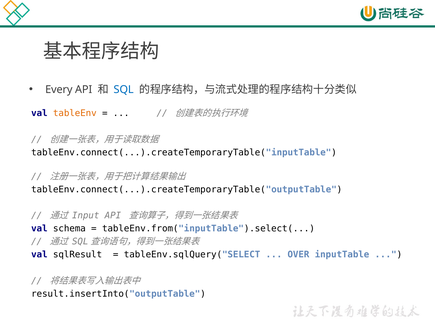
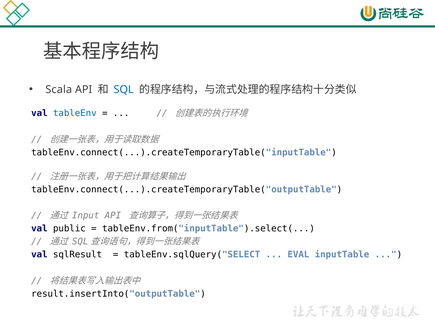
Every: Every -> Scala
tableEnv colour: orange -> blue
schema: schema -> public
OVER: OVER -> EVAL
